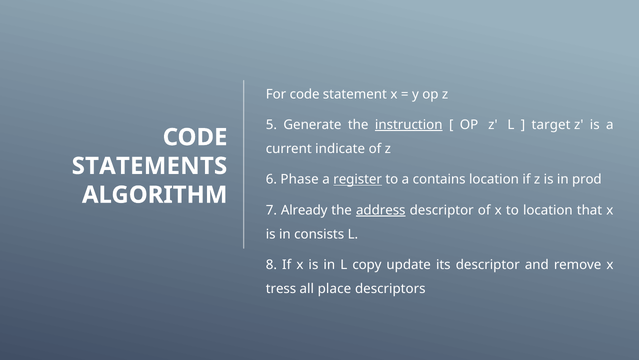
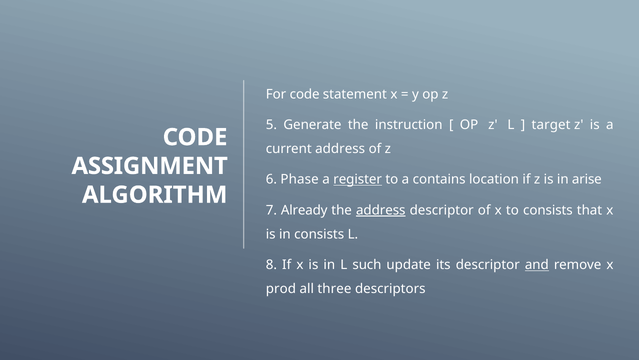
instruction underline: present -> none
current indicate: indicate -> address
STATEMENTS: STATEMENTS -> ASSIGNMENT
prod: prod -> arise
to location: location -> consists
copy: copy -> such
and underline: none -> present
tress: tress -> prod
place: place -> three
